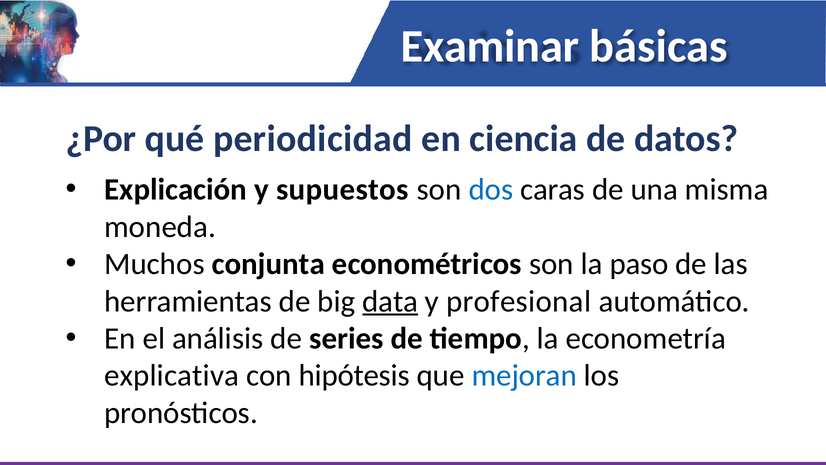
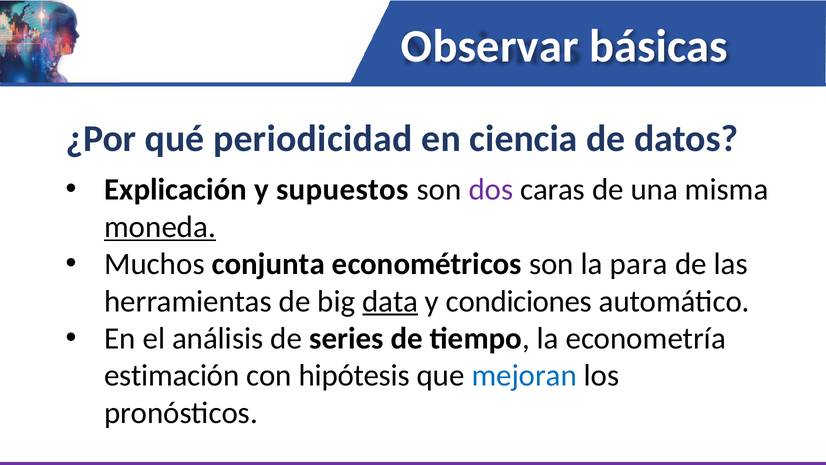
Examinar: Examinar -> Observar
dos colour: blue -> purple
moneda underline: none -> present
paso: paso -> para
profesional: profesional -> condiciones
explicativa: explicativa -> estimación
